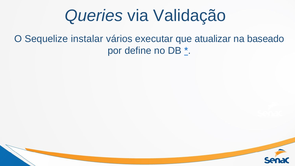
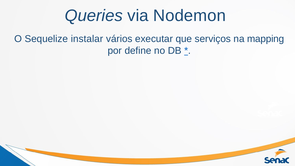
Validação: Validação -> Nodemon
atualizar: atualizar -> serviços
baseado: baseado -> mapping
